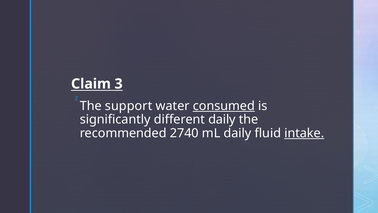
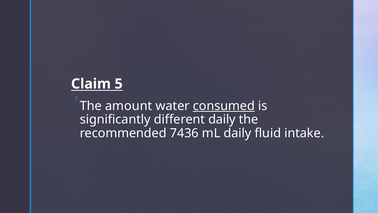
3: 3 -> 5
support: support -> amount
2740: 2740 -> 7436
intake underline: present -> none
